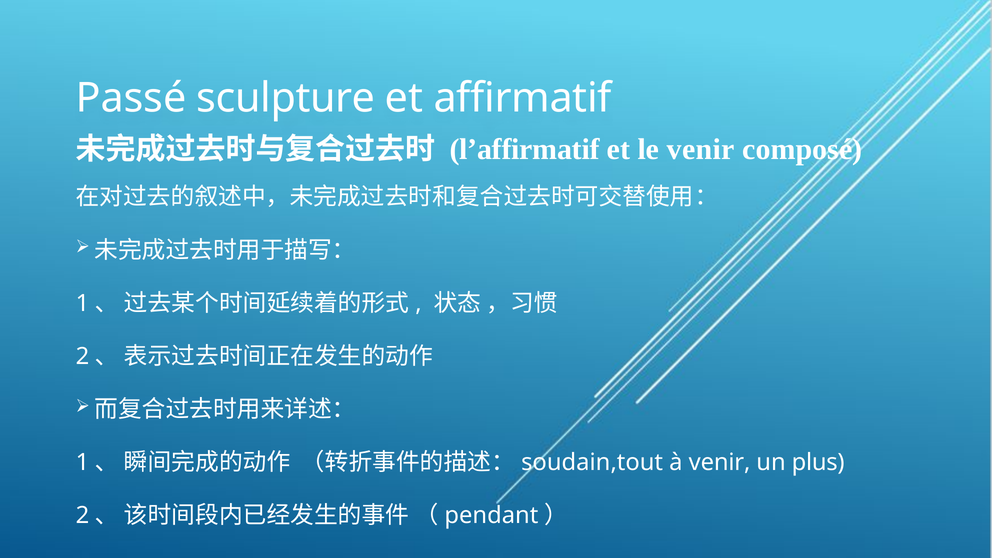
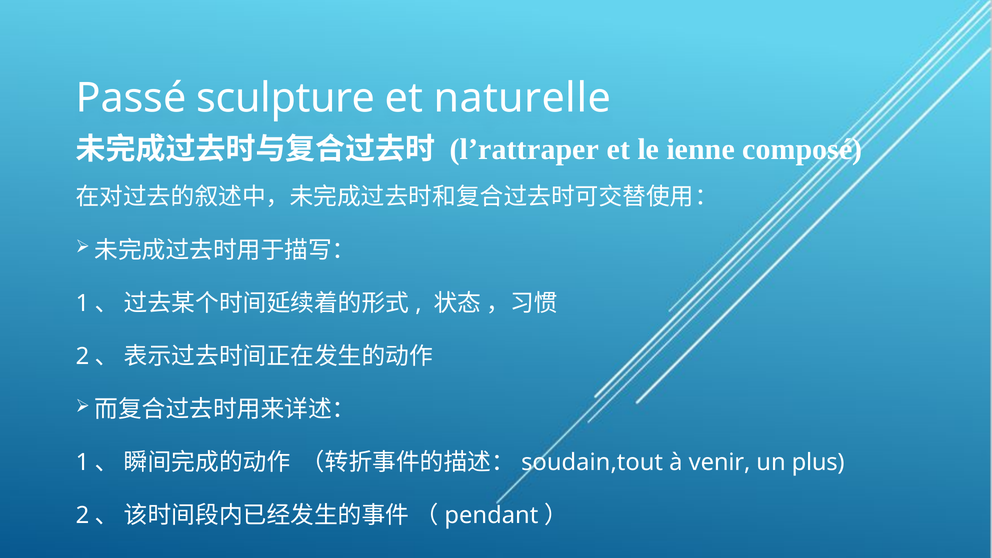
affirmatif: affirmatif -> naturelle
l’affirmatif: l’affirmatif -> l’rattraper
le venir: venir -> ienne
